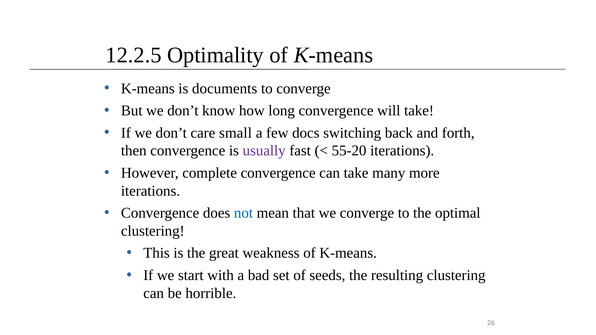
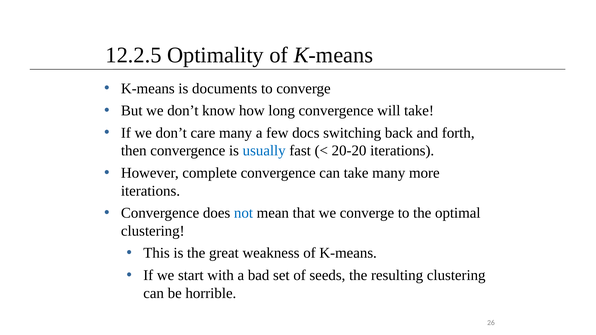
care small: small -> many
usually colour: purple -> blue
55-20: 55-20 -> 20-20
